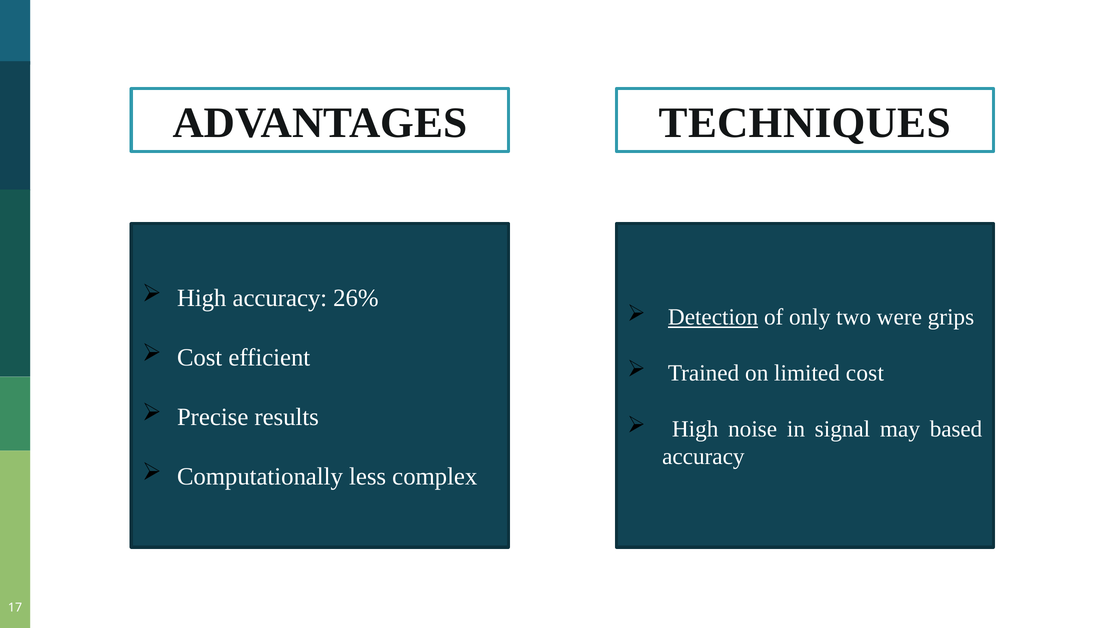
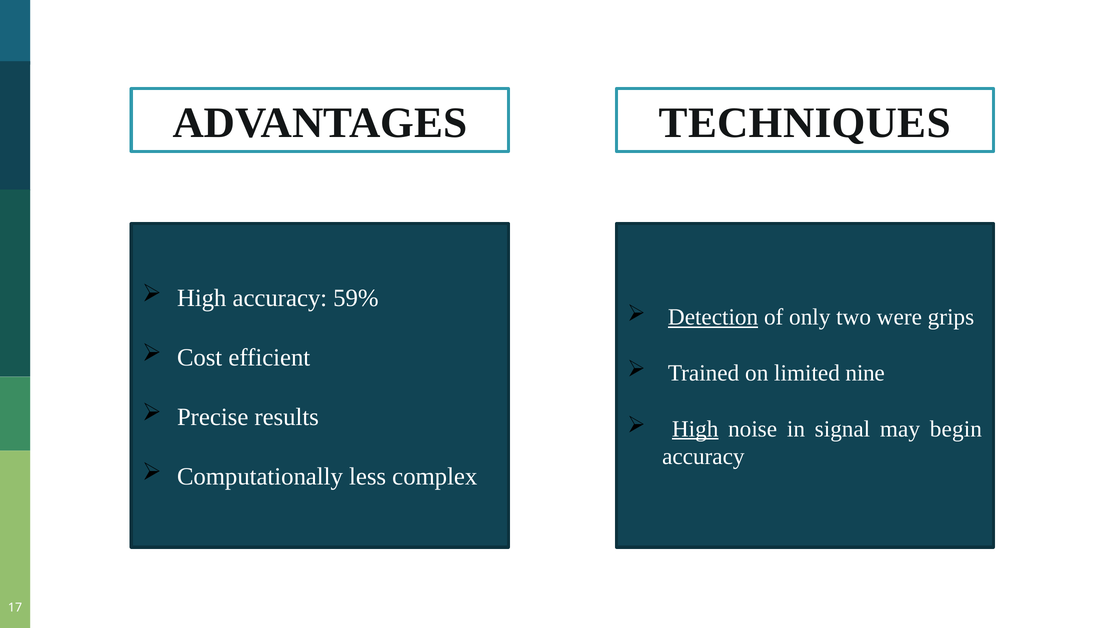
26%: 26% -> 59%
limited cost: cost -> nine
High at (695, 429) underline: none -> present
based: based -> begin
